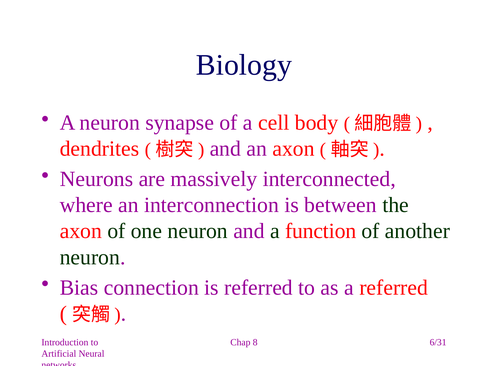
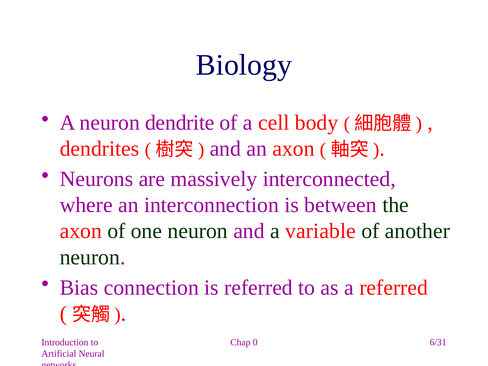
synapse: synapse -> dendrite
function: function -> variable
8: 8 -> 0
